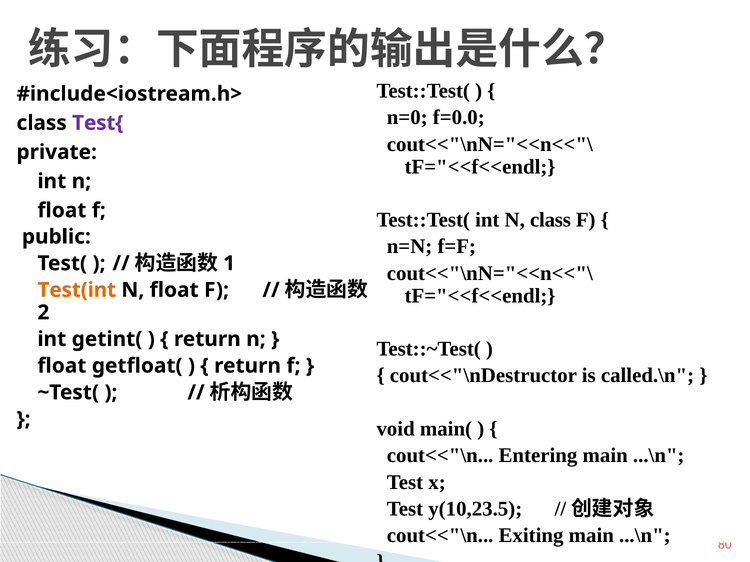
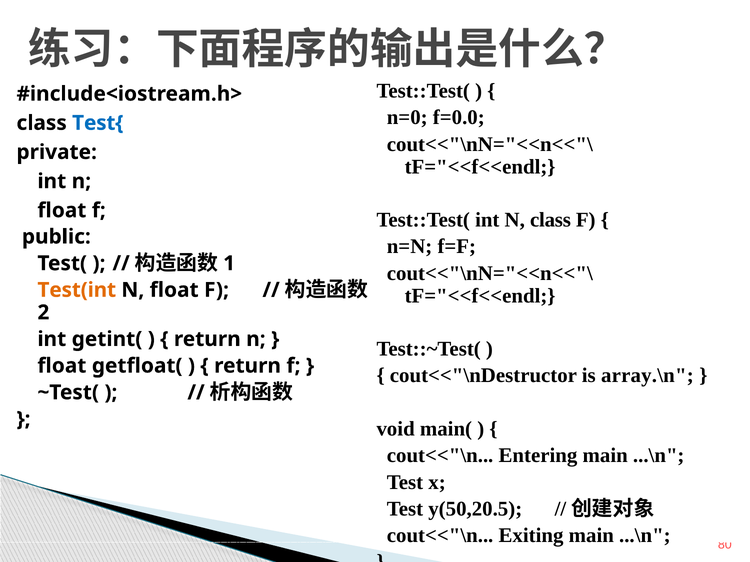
Test{ colour: purple -> blue
called.\n: called.\n -> array.\n
y(10,23.5: y(10,23.5 -> y(50,20.5
